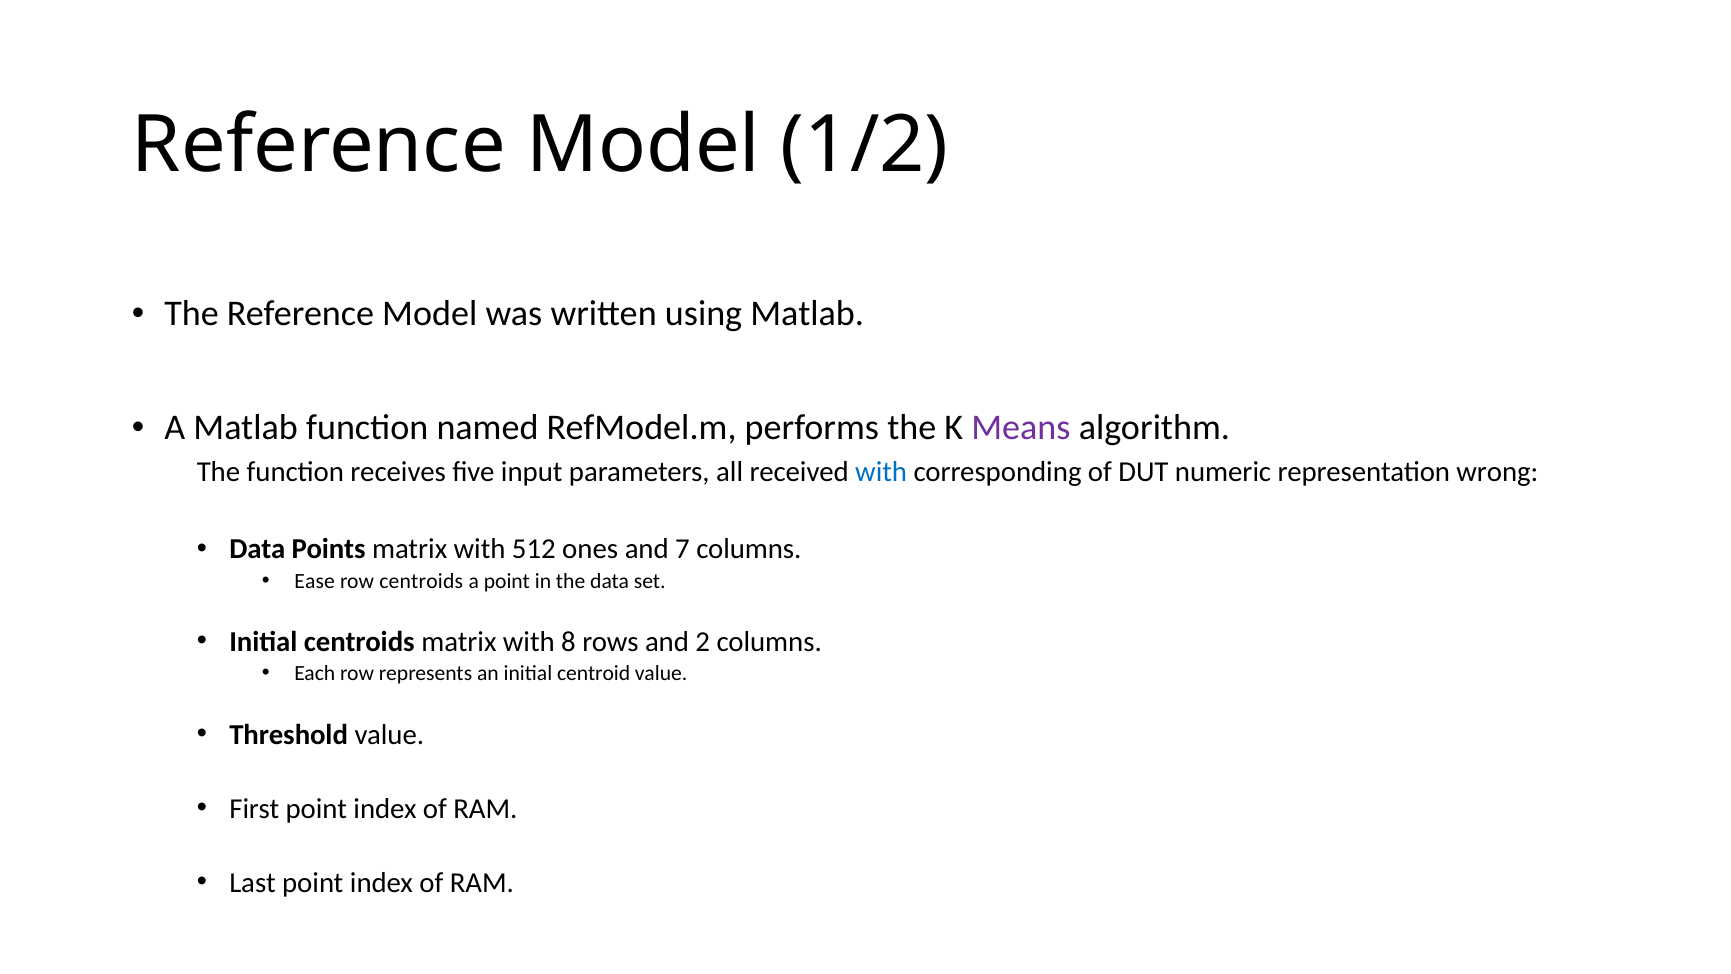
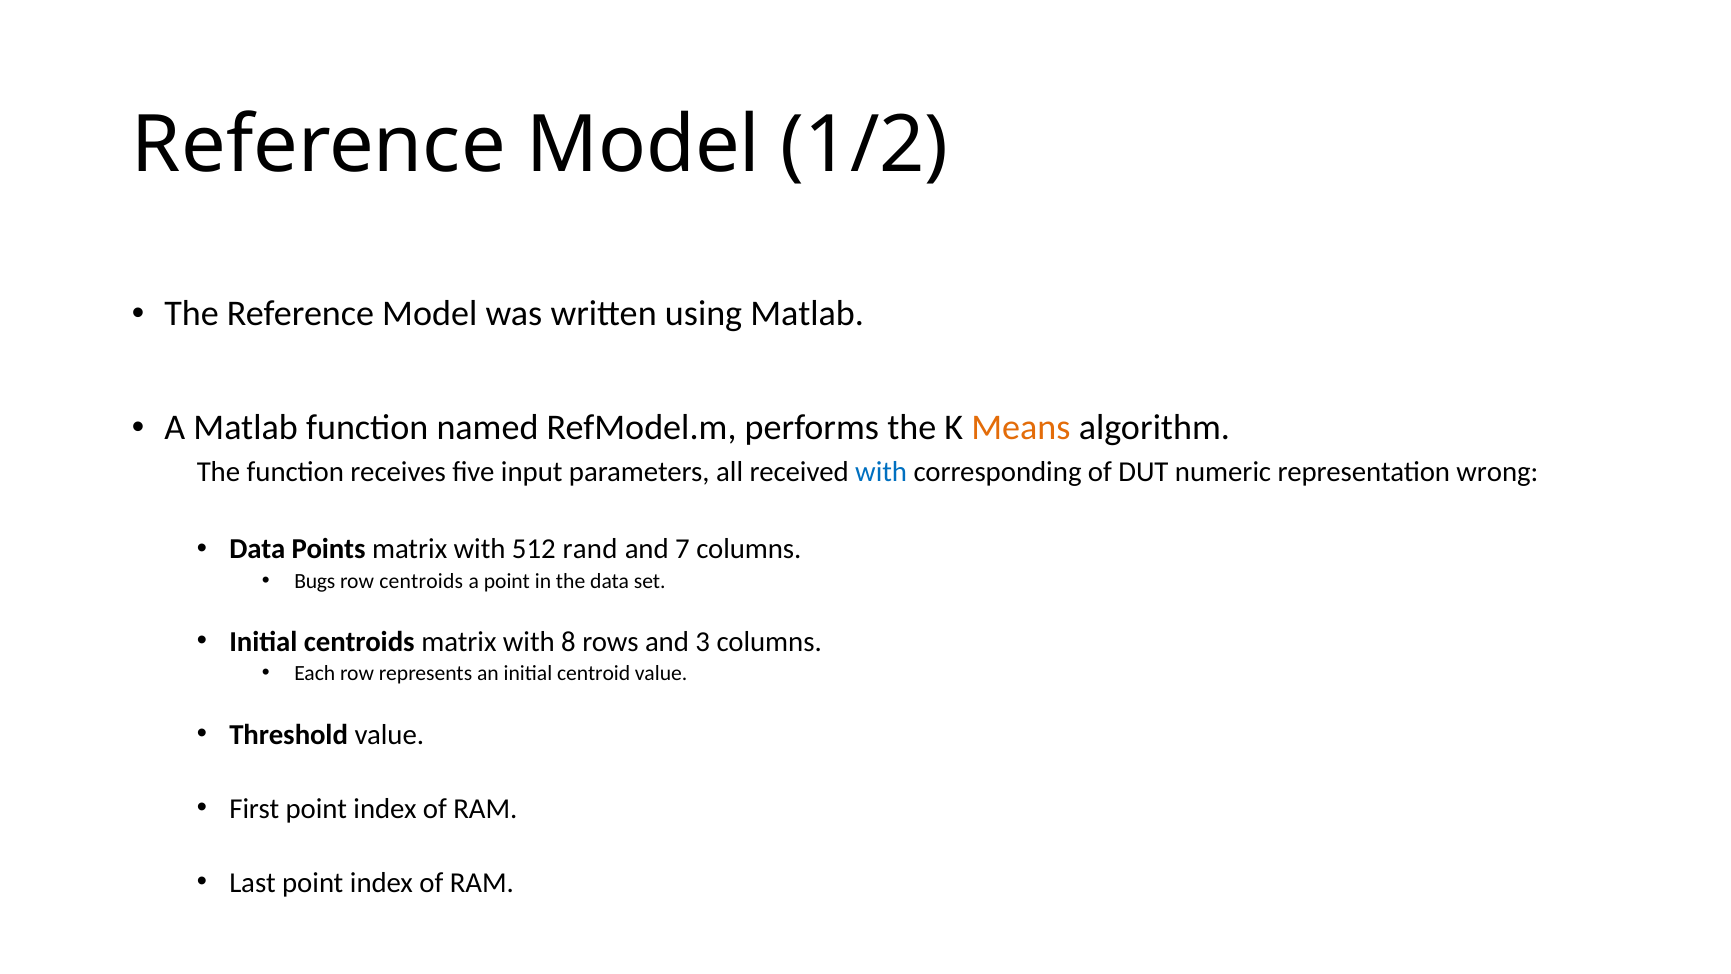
Means colour: purple -> orange
ones: ones -> rand
Ease: Ease -> Bugs
2: 2 -> 3
